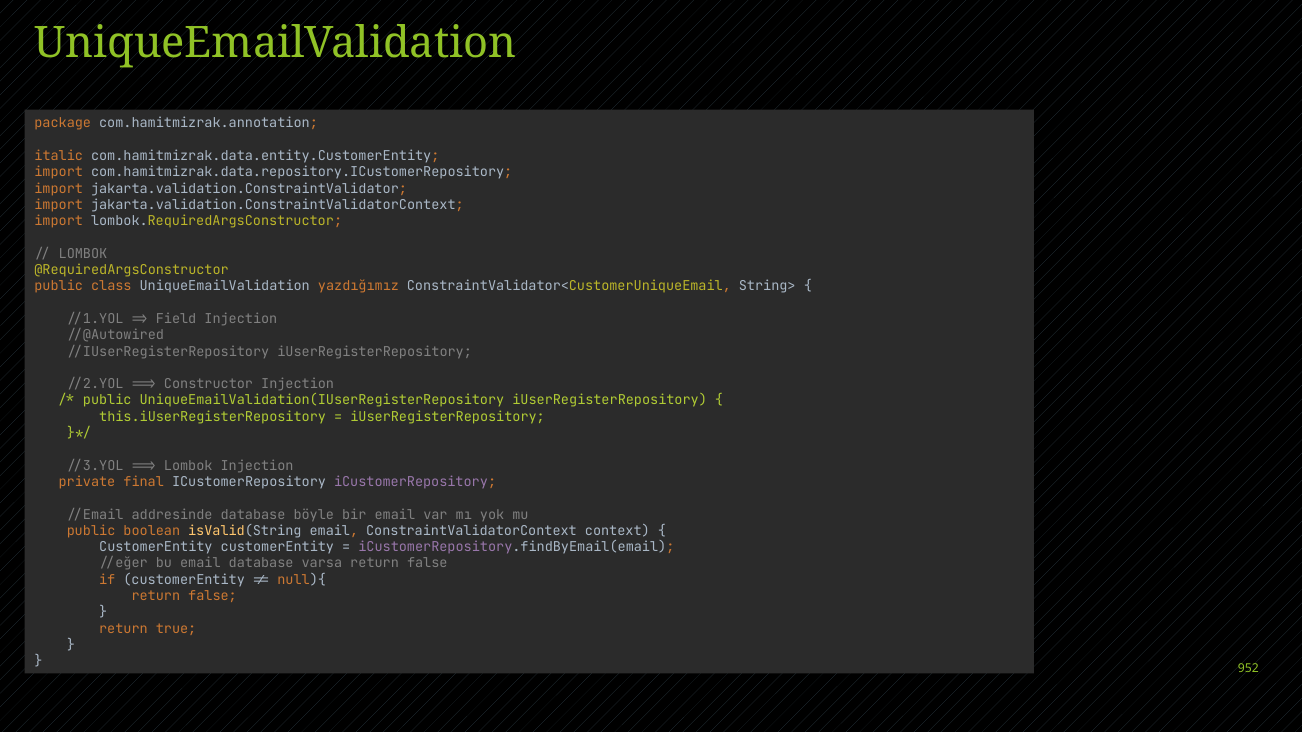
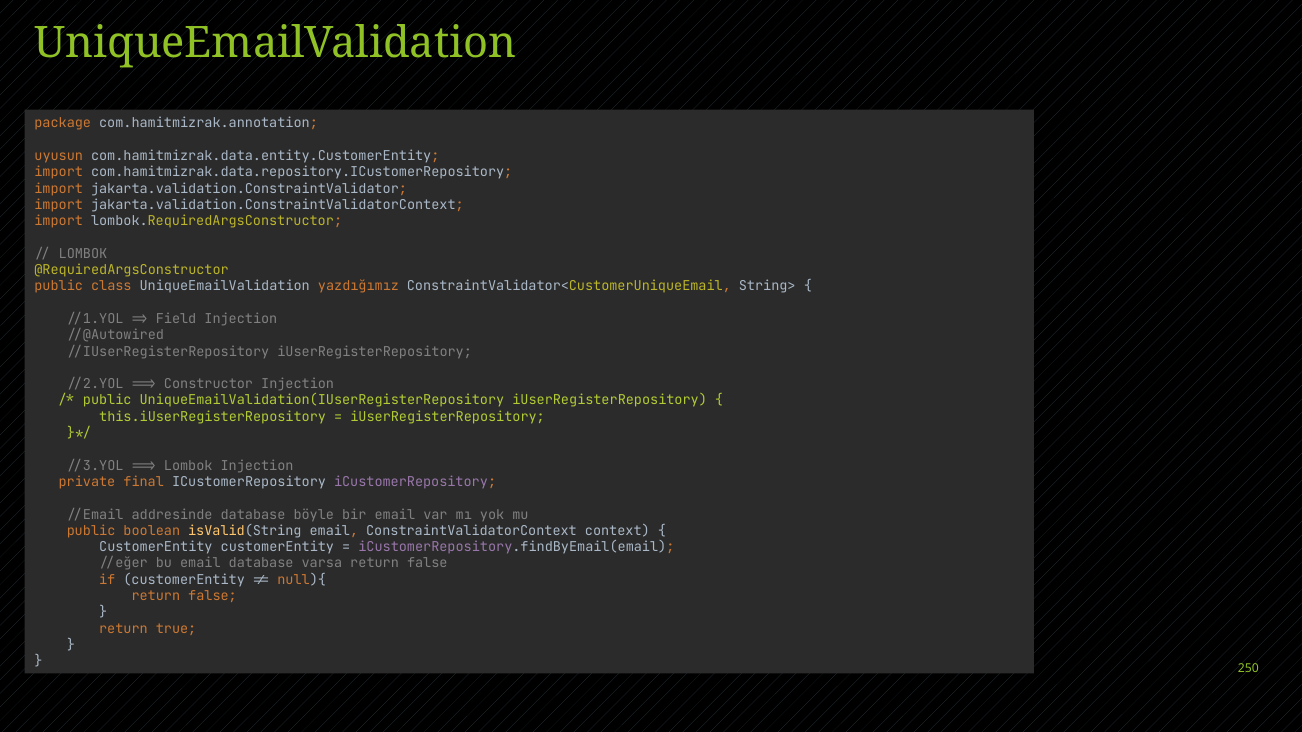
italic: italic -> uyusun
952: 952 -> 250
